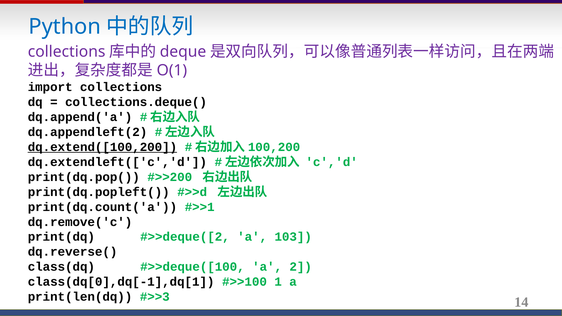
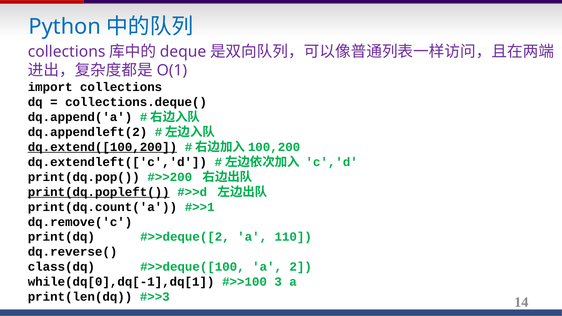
print(dq.popleft( underline: none -> present
103: 103 -> 110
class(dq[0],dq[-1],dq[1: class(dq[0],dq[-1],dq[1 -> while(dq[0],dq[-1],dq[1
1: 1 -> 3
